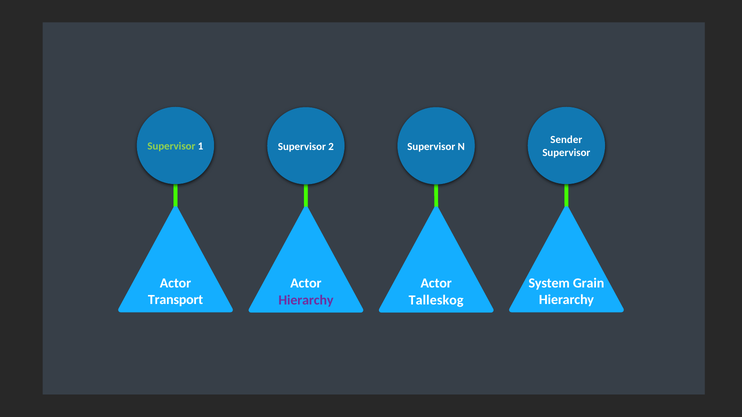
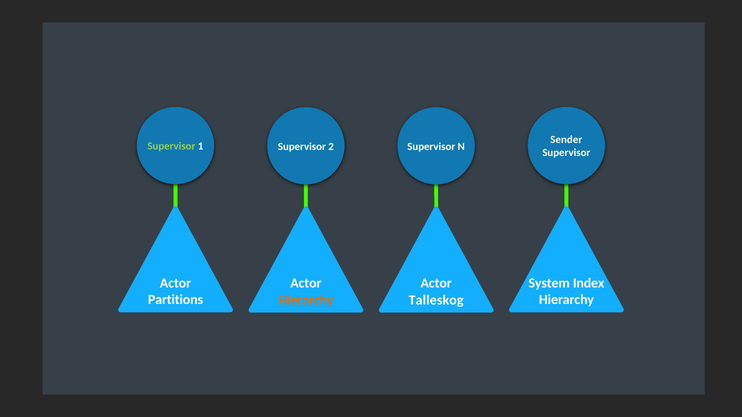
Grain: Grain -> Index
Transport: Transport -> Partitions
Hierarchy at (306, 300) colour: purple -> orange
